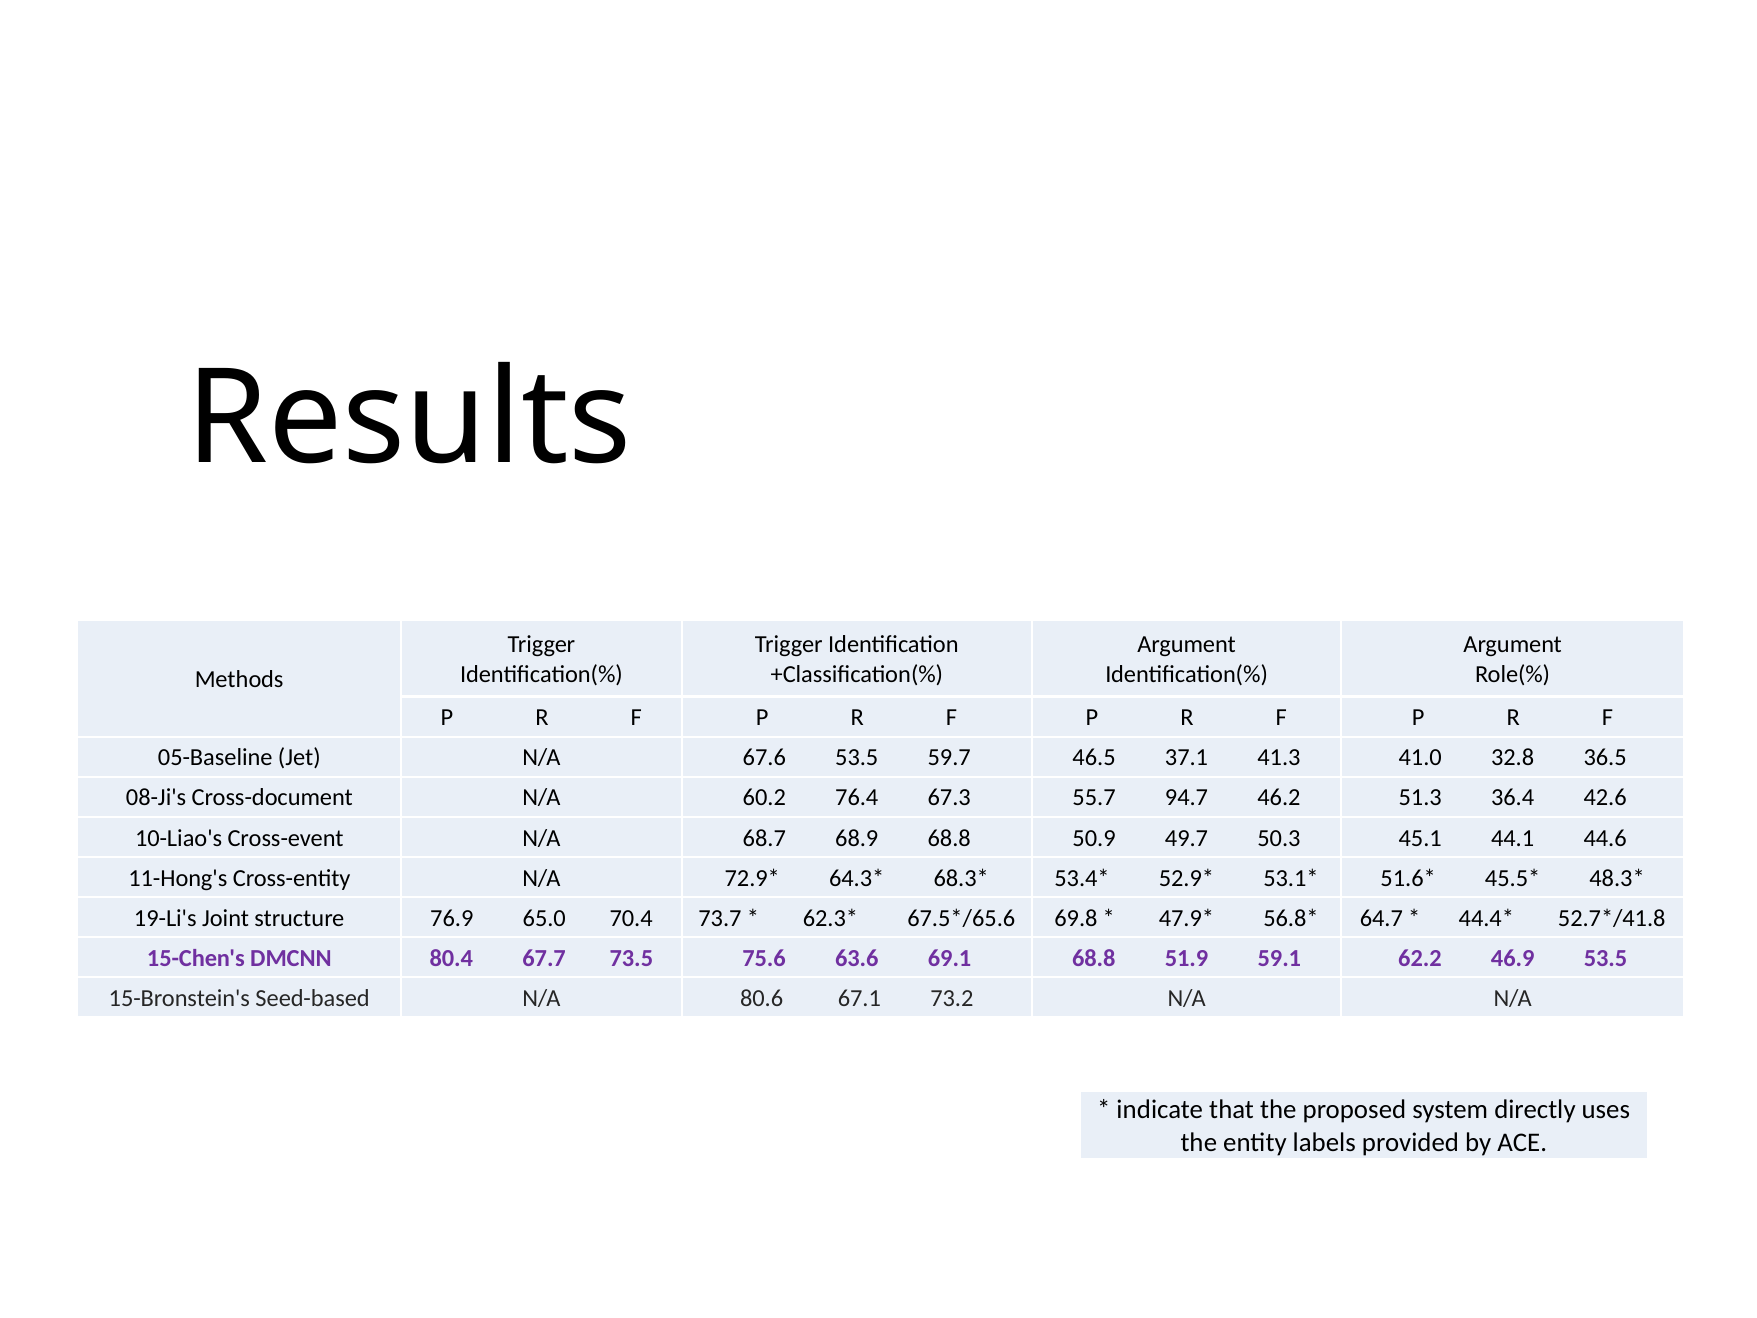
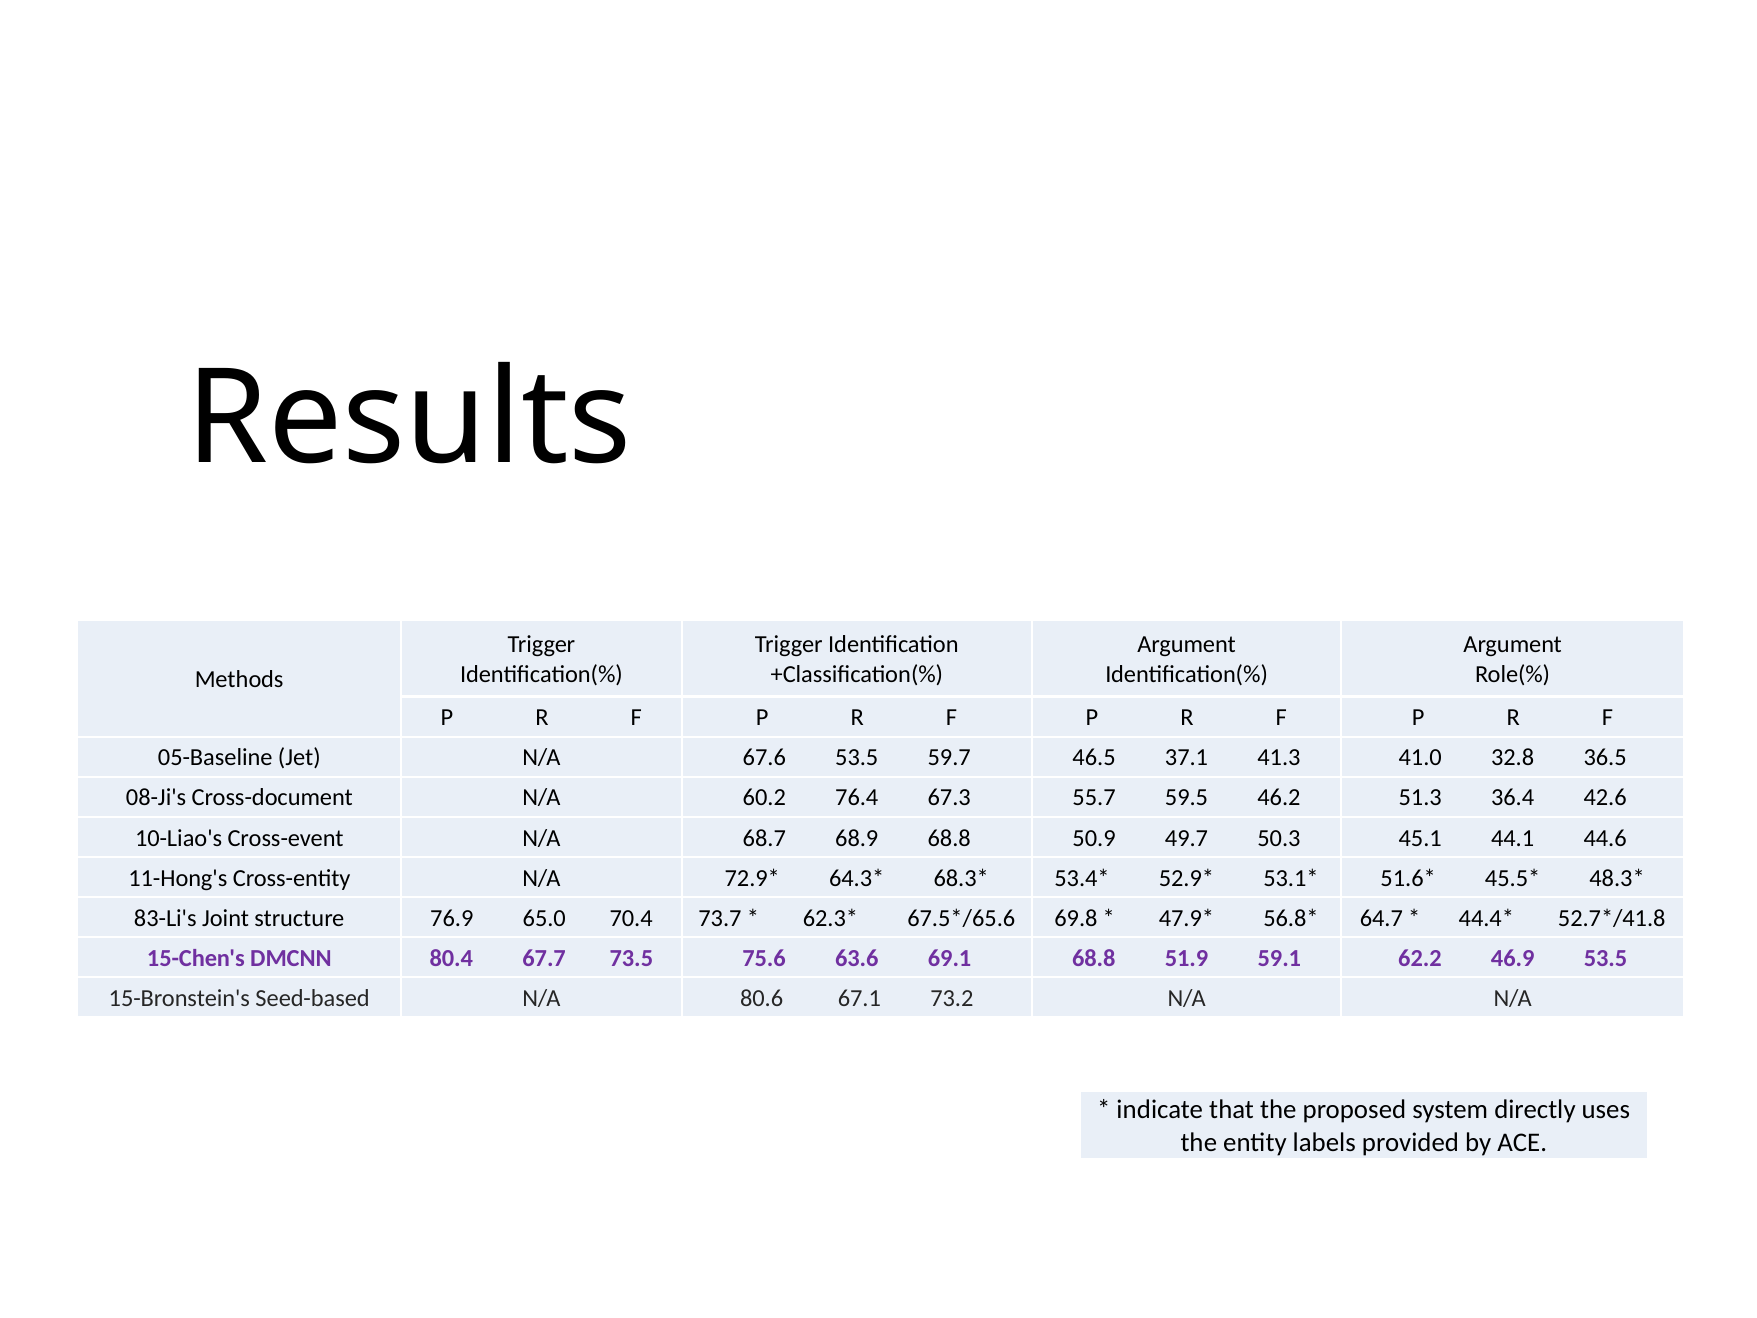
94.7: 94.7 -> 59.5
19-Li's: 19-Li's -> 83-Li's
